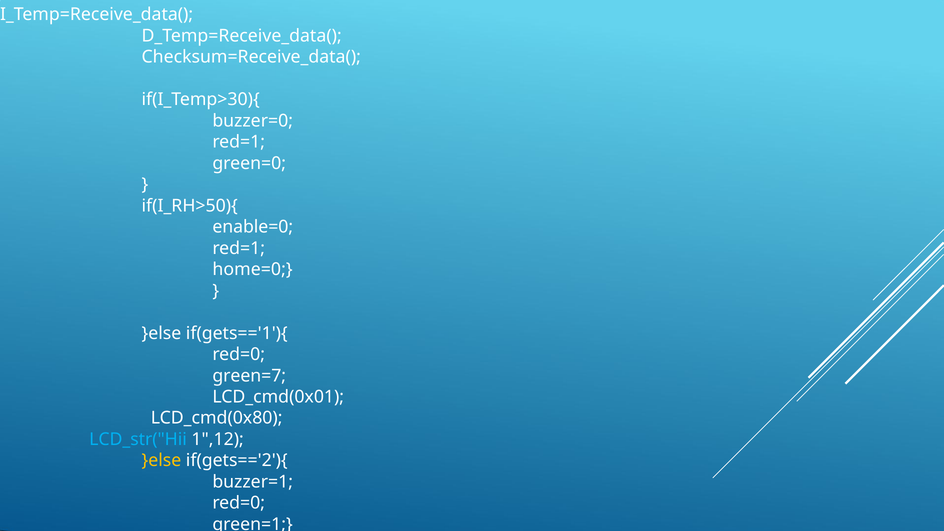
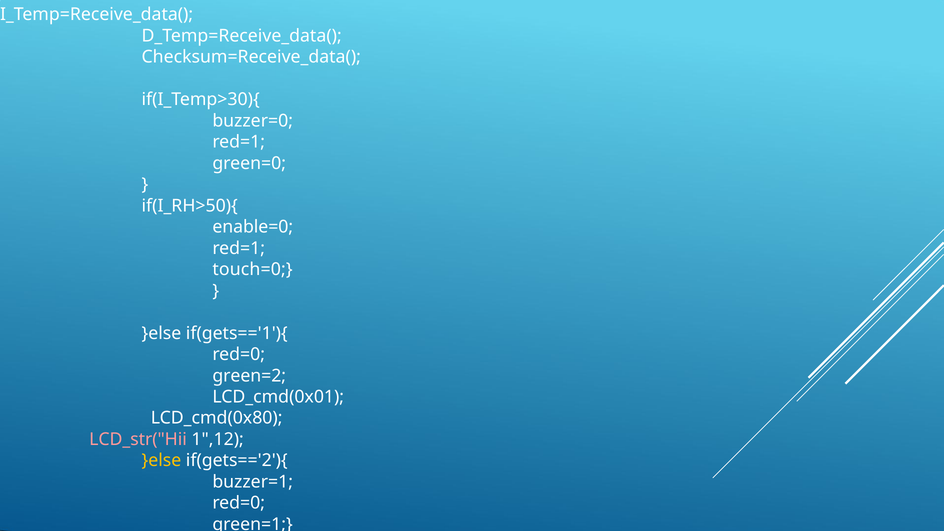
home=0: home=0 -> touch=0
green=7: green=7 -> green=2
LCD_str("Hii colour: light blue -> pink
